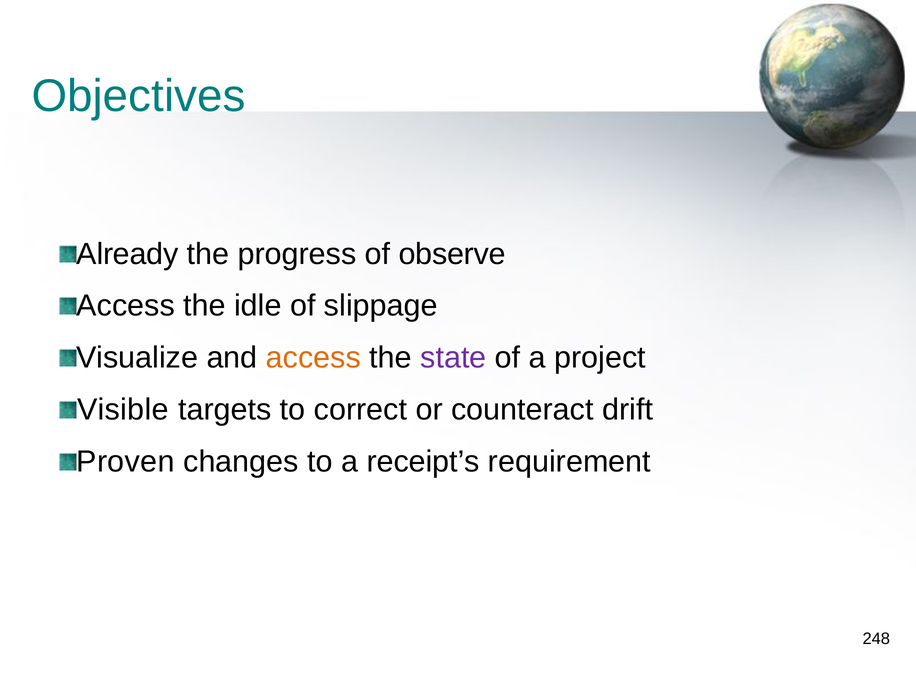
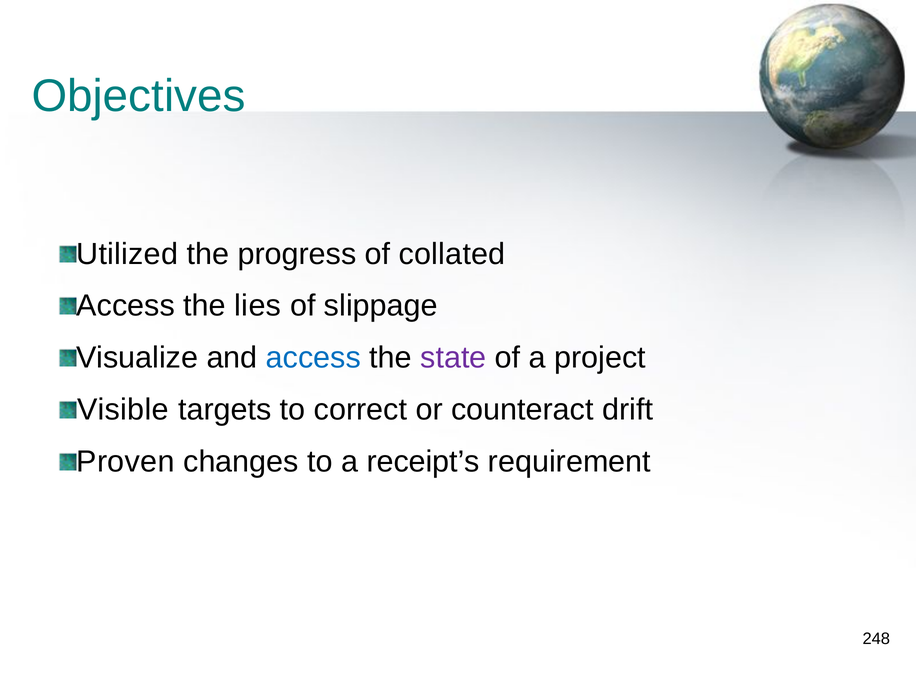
Already: Already -> Utilized
observe: observe -> collated
idle: idle -> lies
access at (313, 358) colour: orange -> blue
